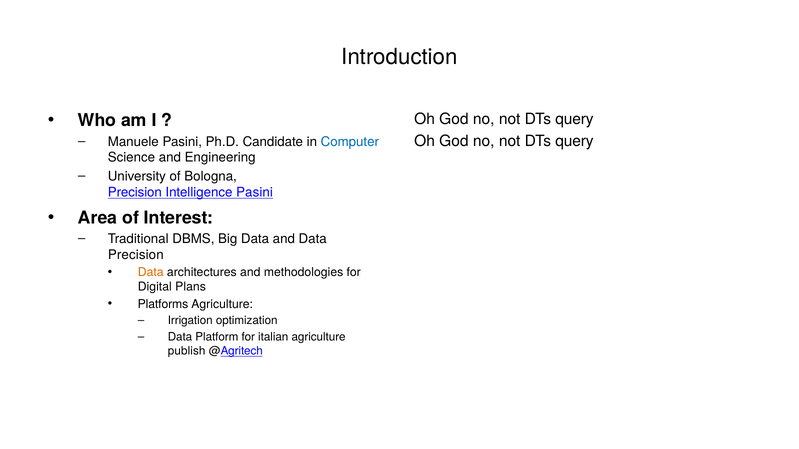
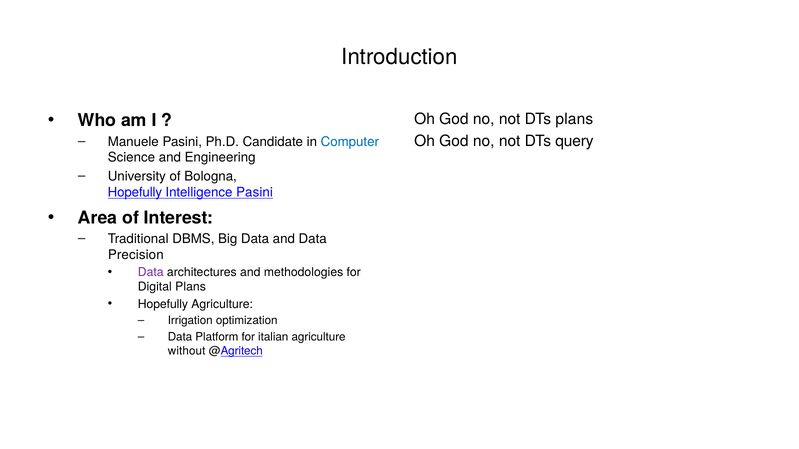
query at (574, 119): query -> plans
Precision at (135, 192): Precision -> Hopefully
Data at (151, 273) colour: orange -> purple
Platforms at (163, 304): Platforms -> Hopefully
publish: publish -> without
